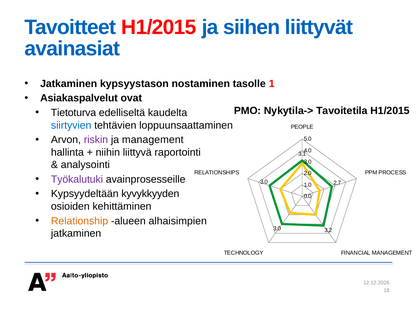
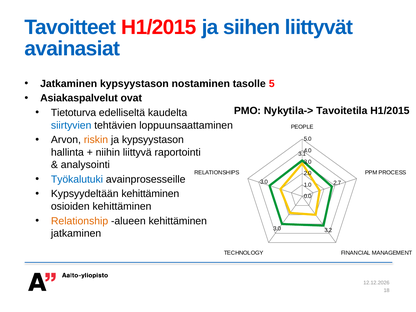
1: 1 -> 5
riskin colour: purple -> orange
ja management: management -> kypsyystason
Työkalutuki colour: purple -> blue
Kypsyydeltään kyvykkyyden: kyvykkyyden -> kehittäminen
alueen alhaisimpien: alhaisimpien -> kehittäminen
